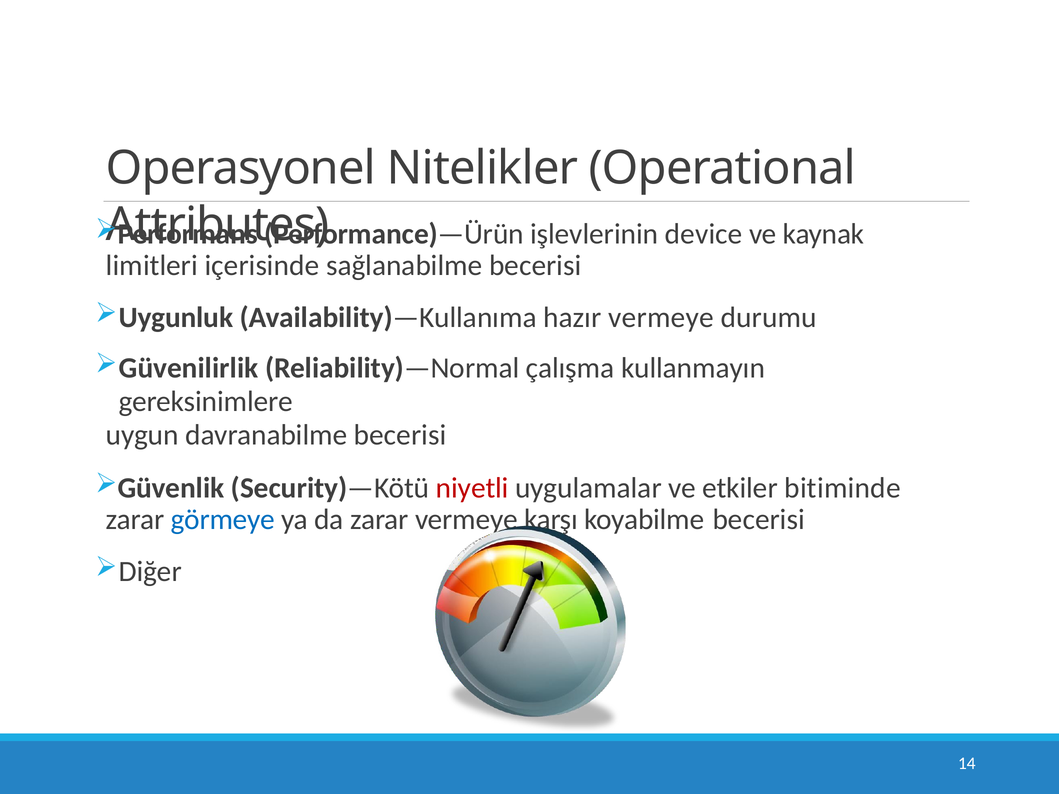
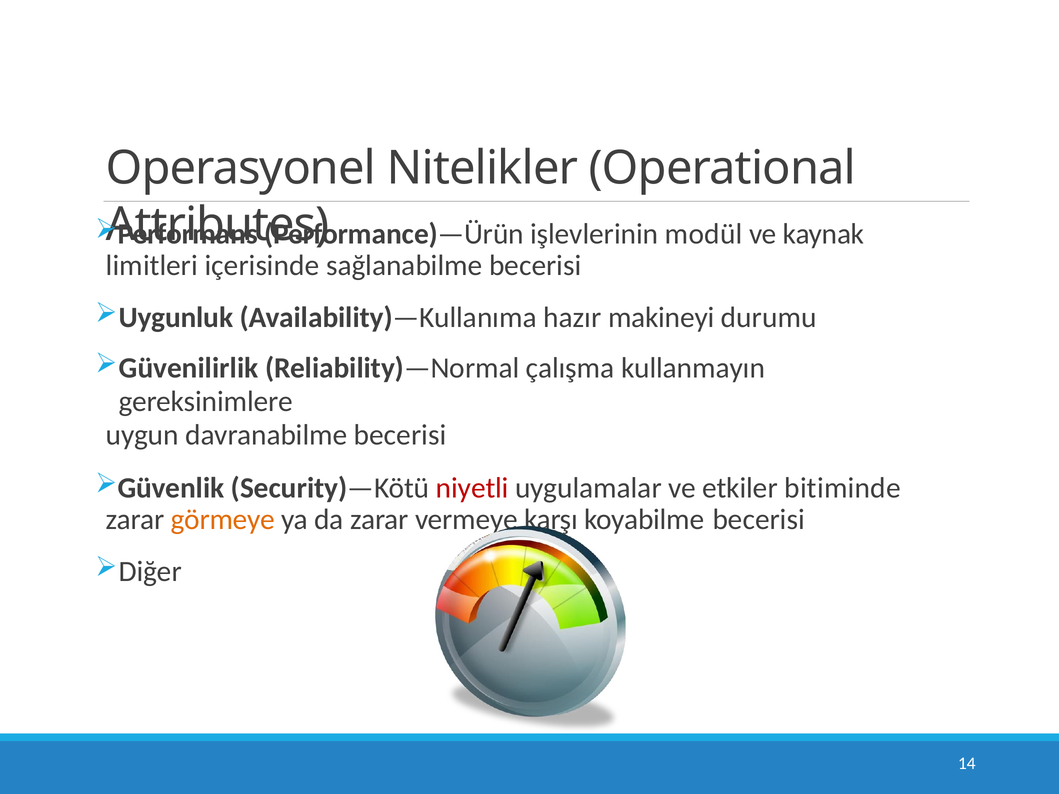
device: device -> modül
hazır vermeye: vermeye -> makineyi
görmeye colour: blue -> orange
